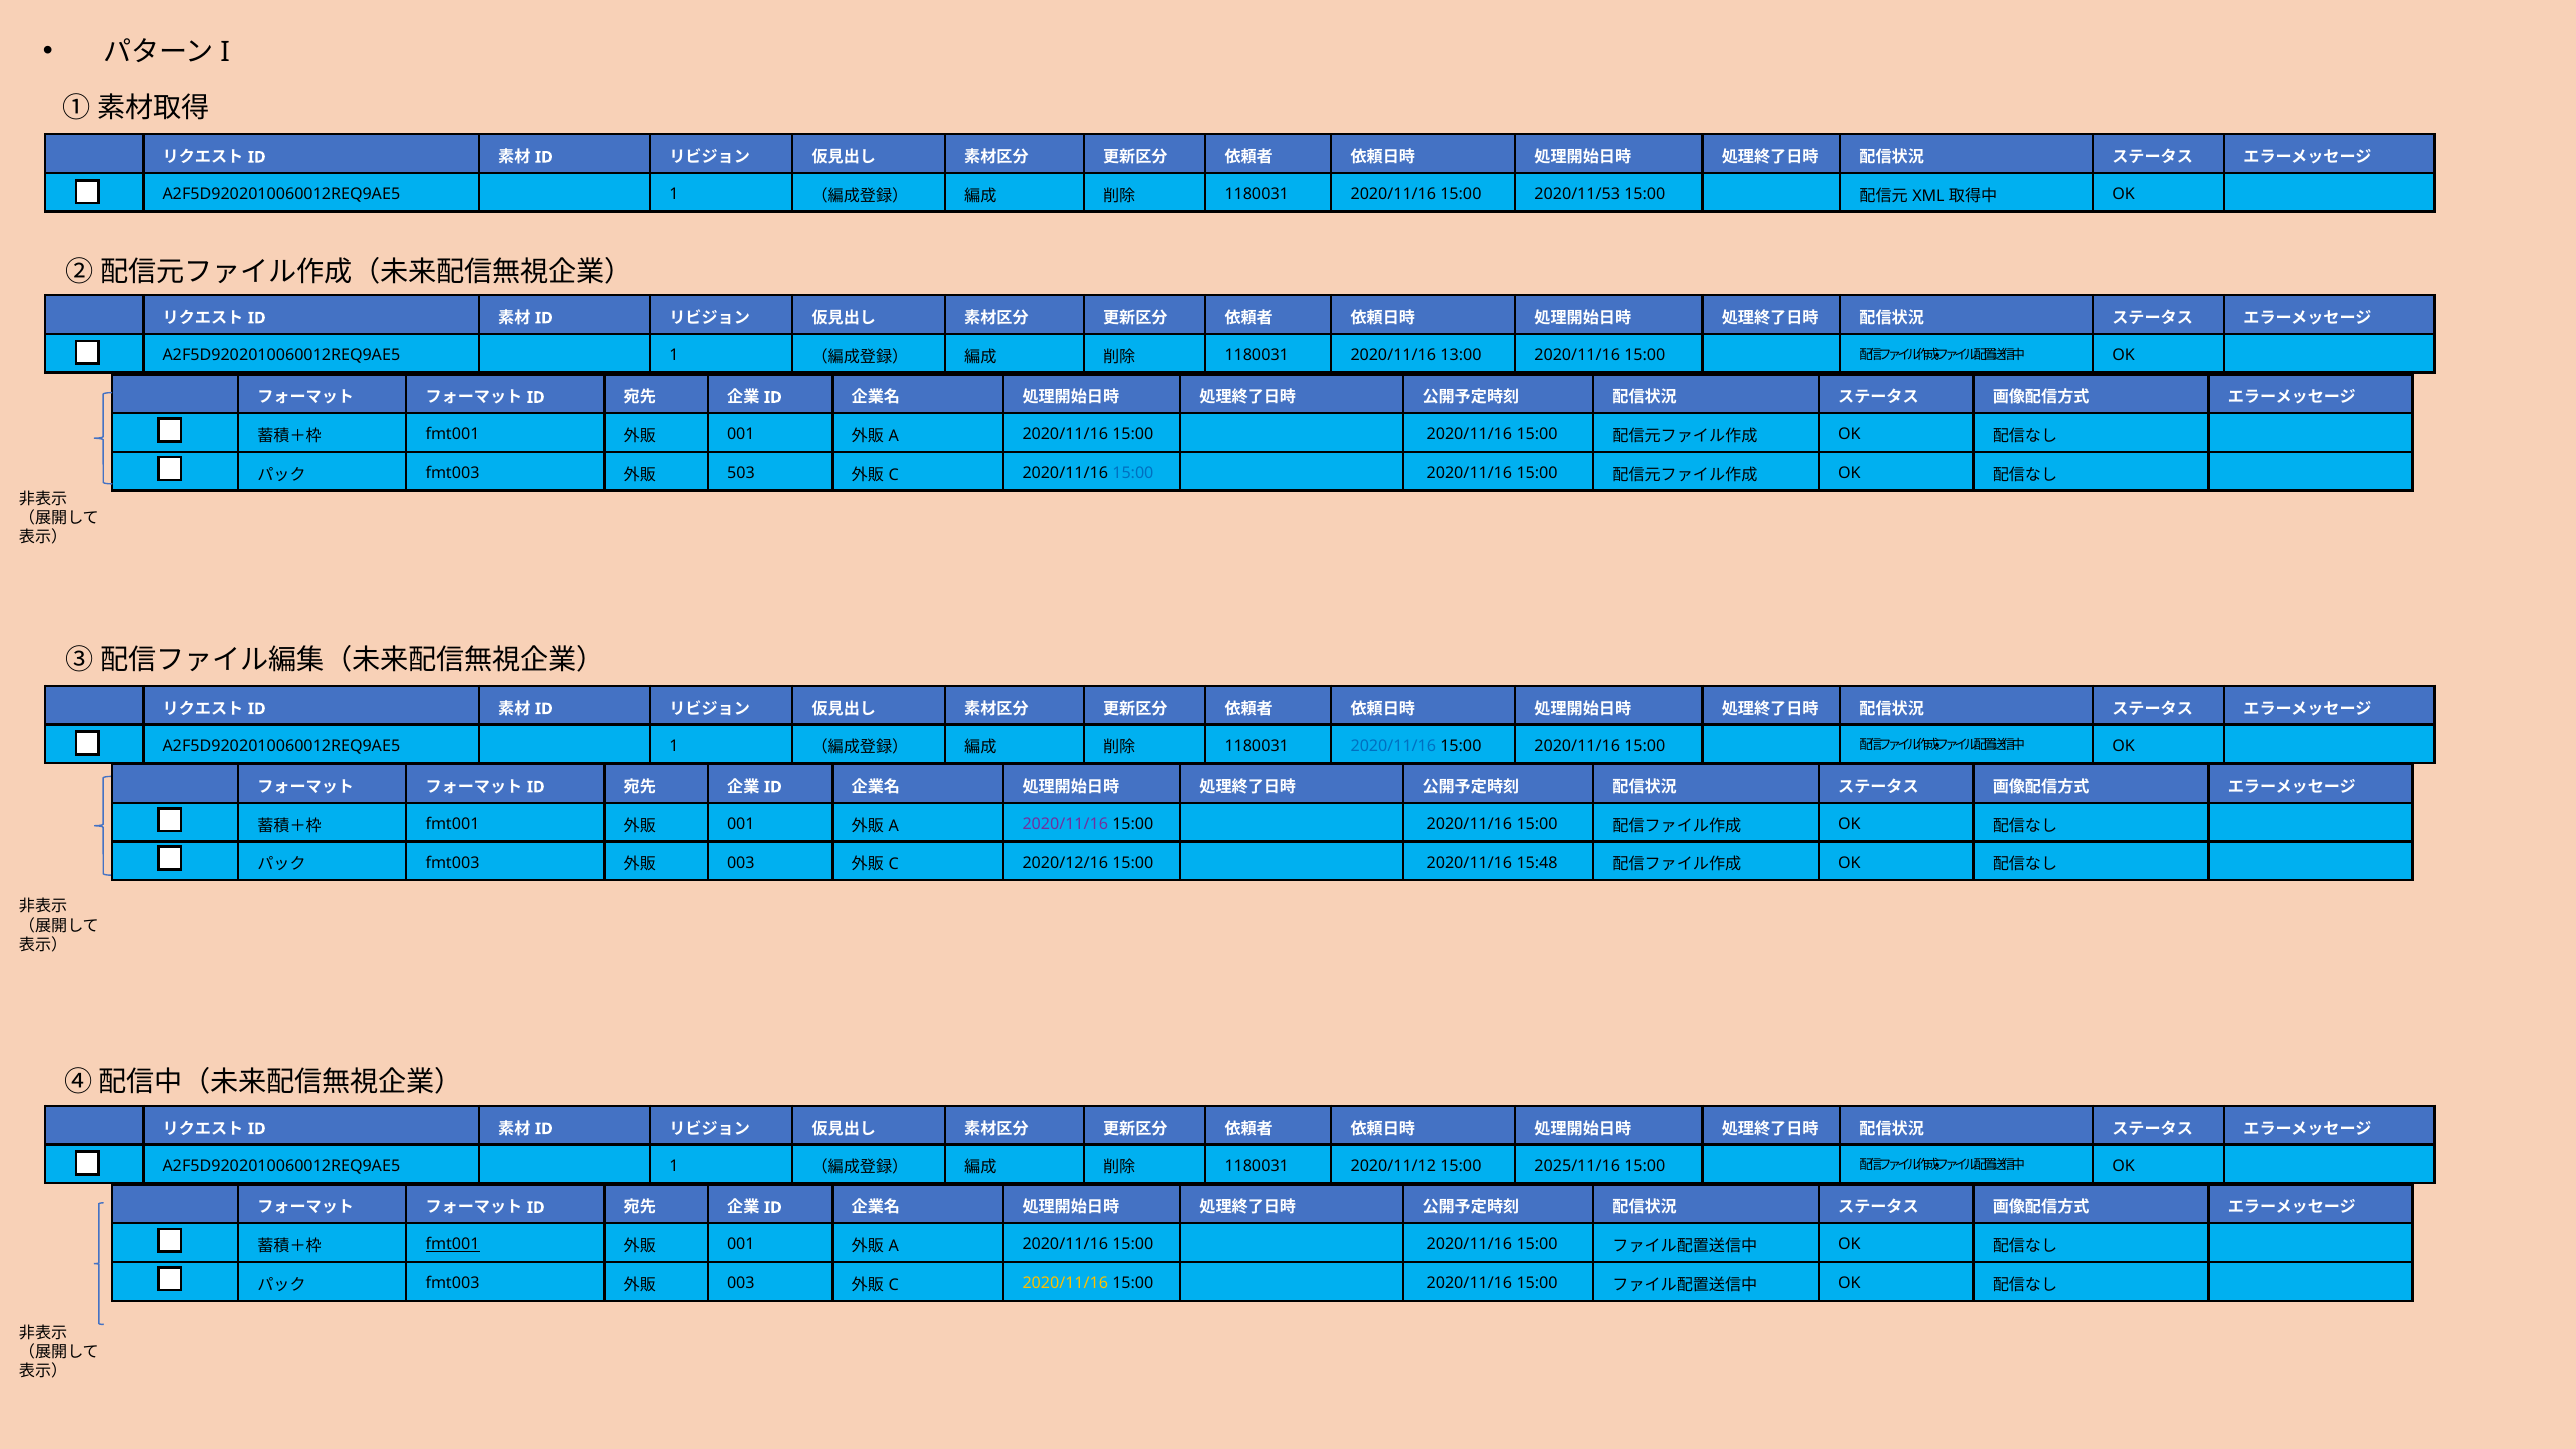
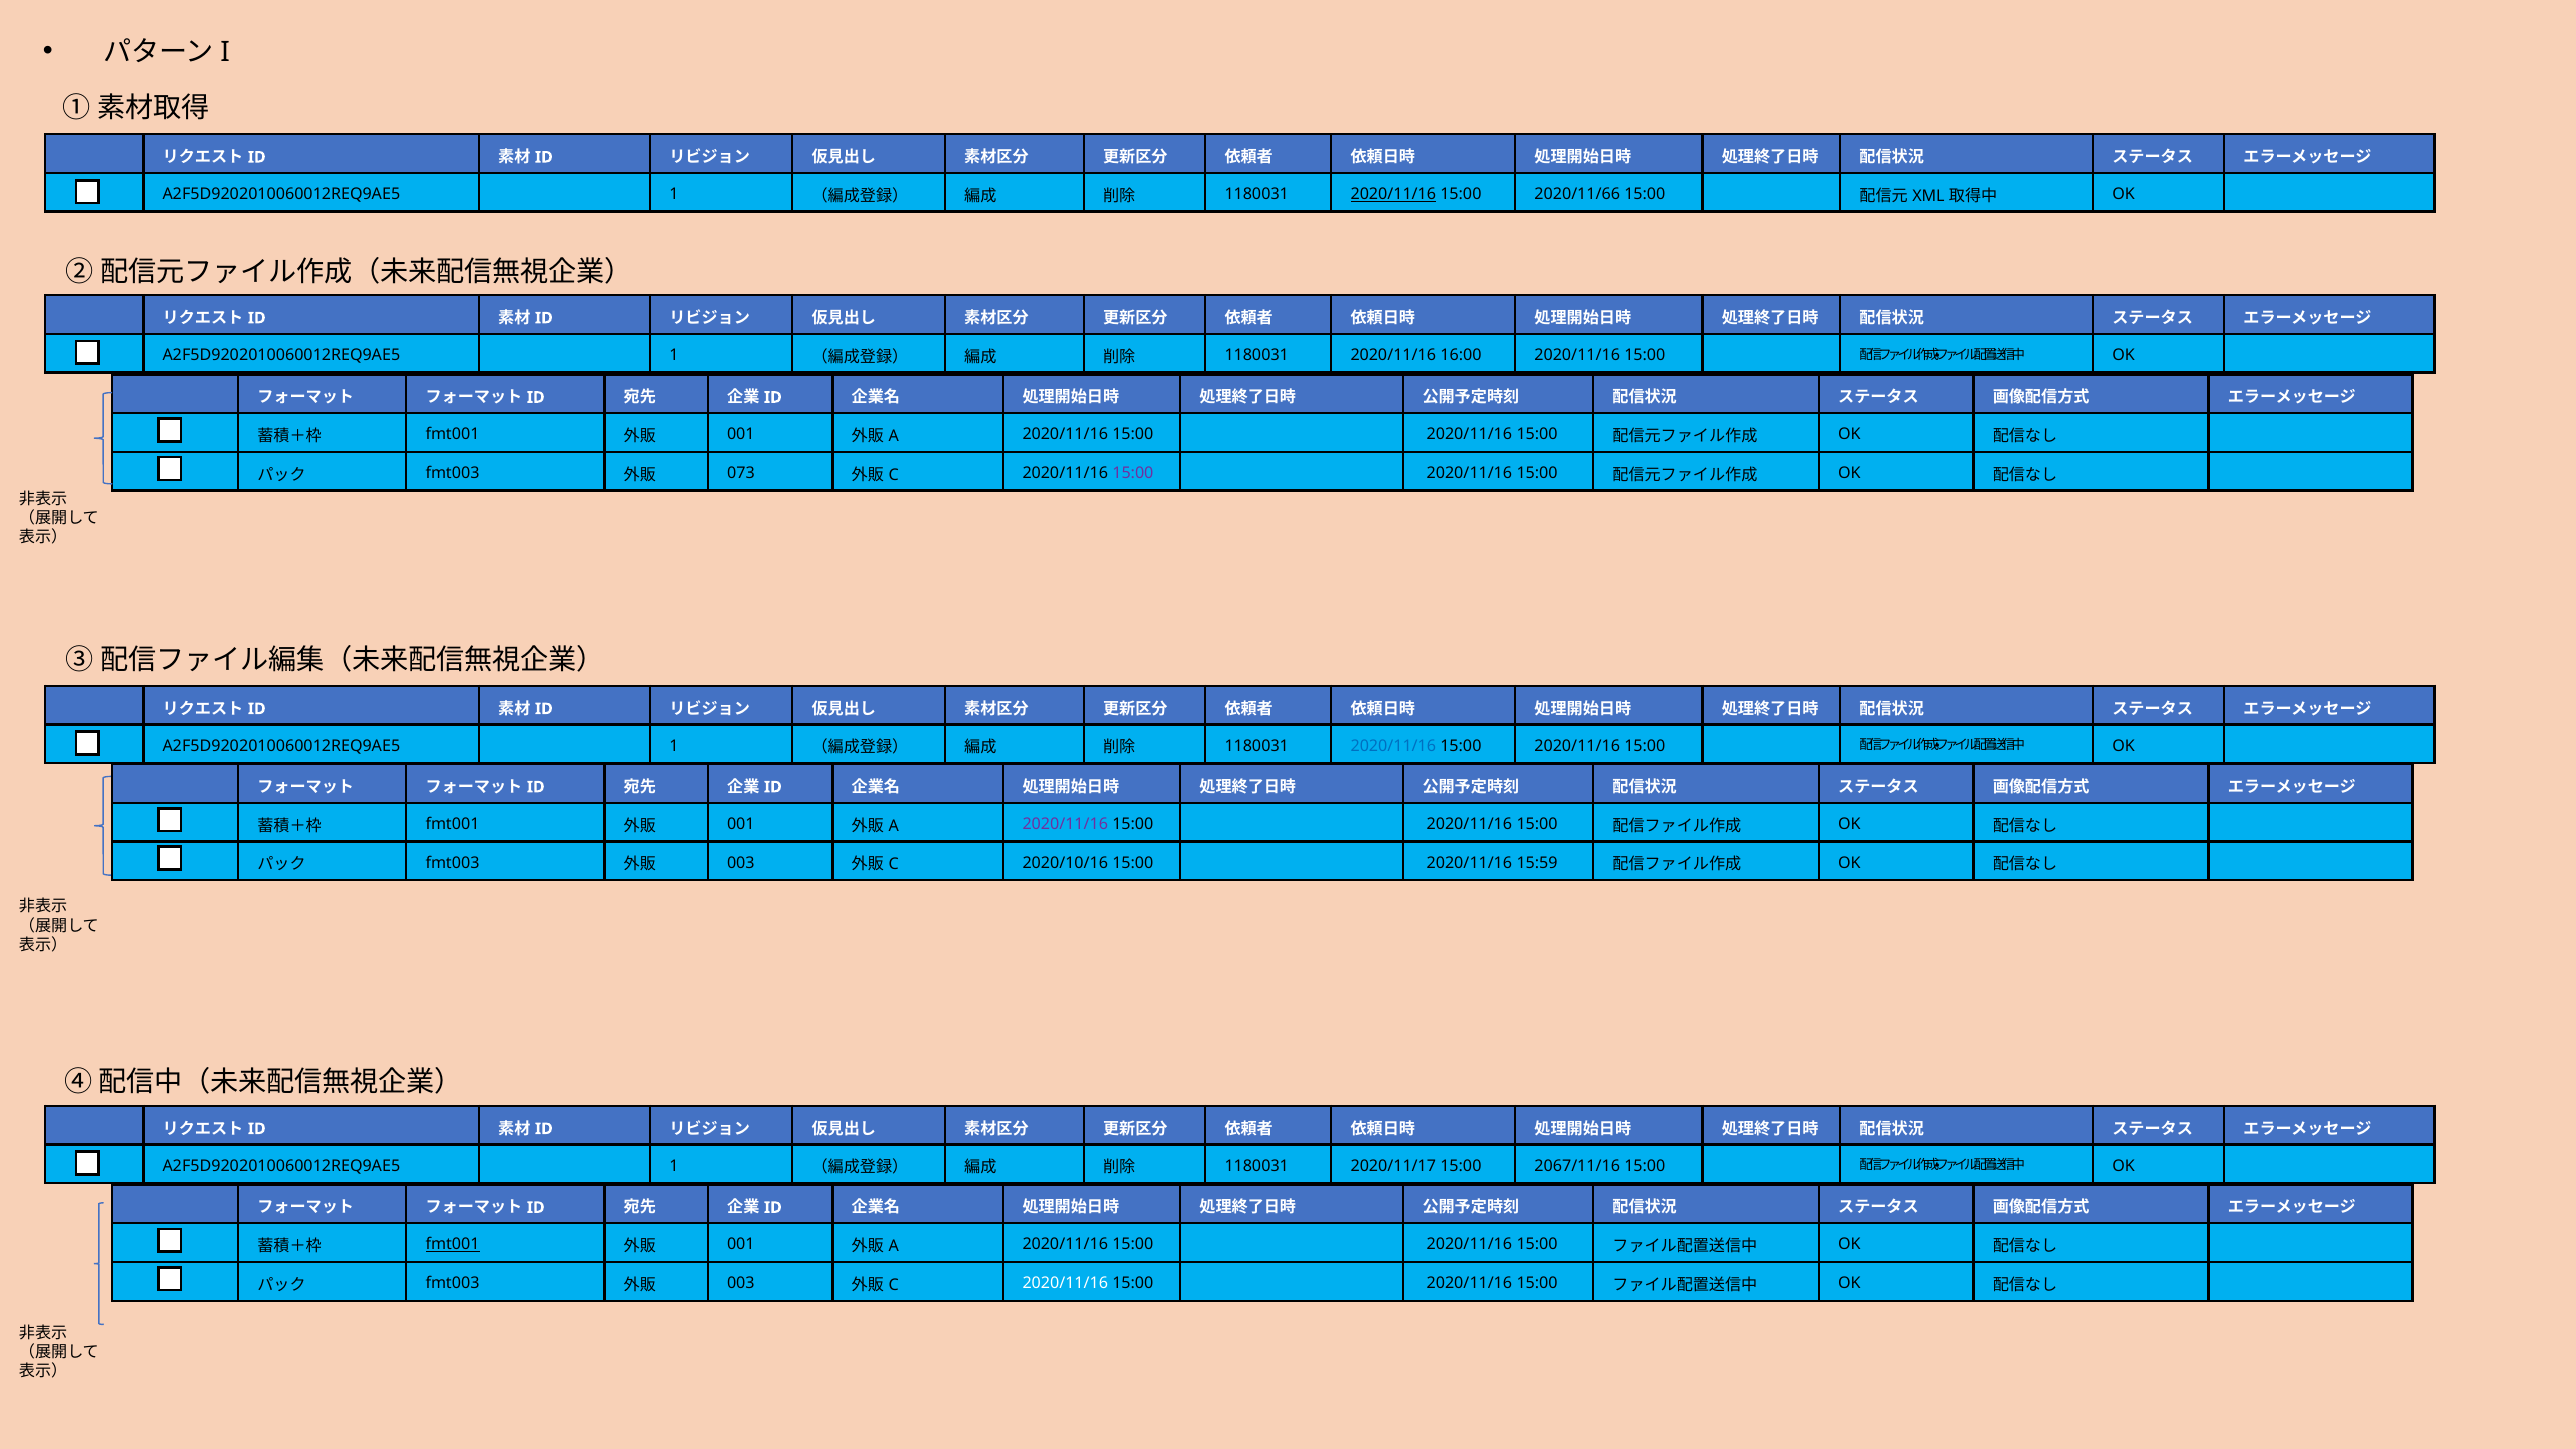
2020/11/16 at (1393, 194) underline: none -> present
2020/11/53: 2020/11/53 -> 2020/11/66
13:00: 13:00 -> 16:00
503: 503 -> 073
15:00 at (1133, 473) colour: blue -> purple
2020/12/16: 2020/12/16 -> 2020/10/16
15:48: 15:48 -> 15:59
2020/11/12: 2020/11/12 -> 2020/11/17
2025/11/16: 2025/11/16 -> 2067/11/16
2020/11/16 at (1065, 1283) colour: yellow -> white
